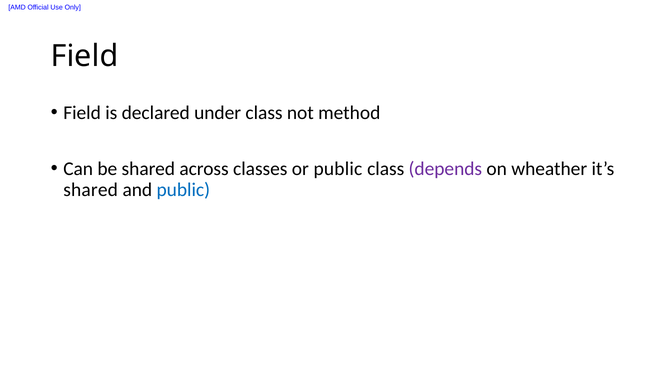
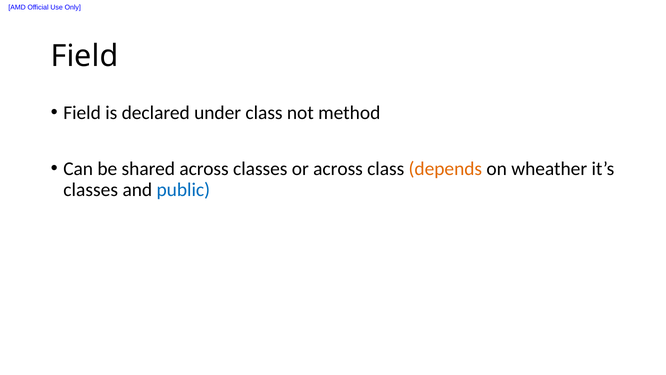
or public: public -> across
depends colour: purple -> orange
shared at (91, 189): shared -> classes
